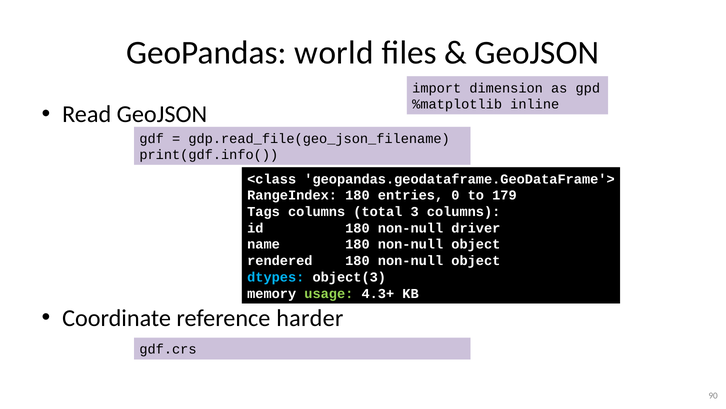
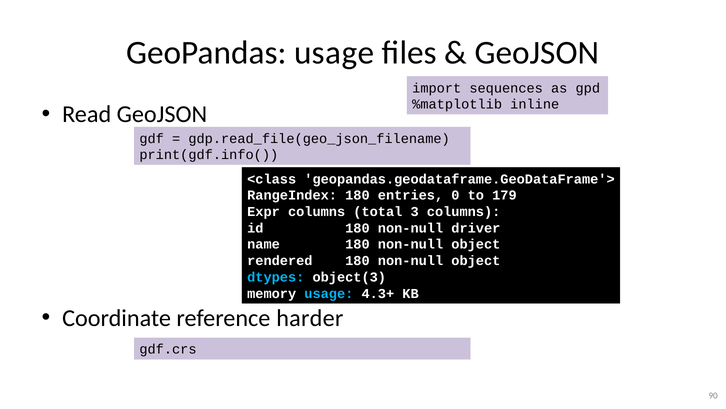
GeoPandas world: world -> usage
dimension: dimension -> sequences
Tags: Tags -> Expr
usage at (329, 293) colour: light green -> light blue
